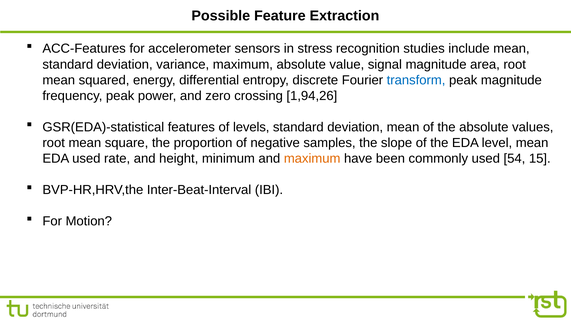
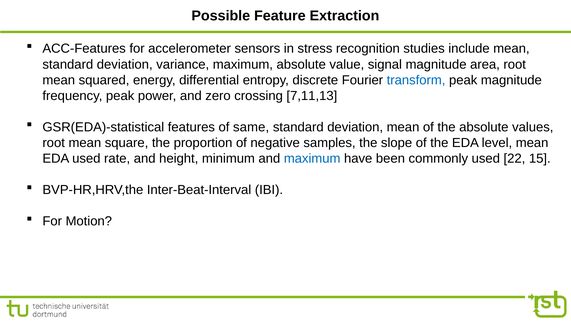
1,94,26: 1,94,26 -> 7,11,13
levels: levels -> same
maximum at (312, 159) colour: orange -> blue
54: 54 -> 22
